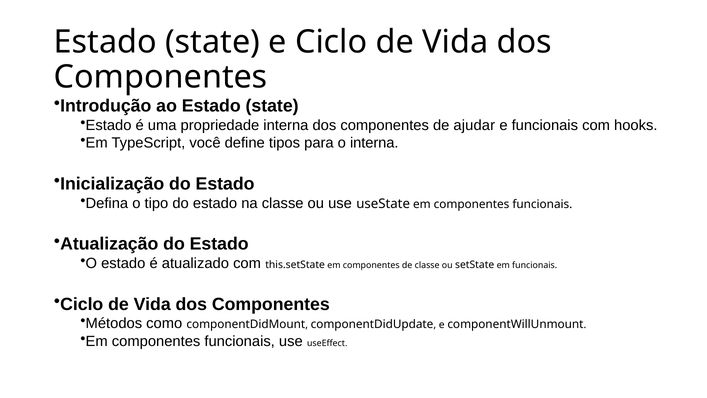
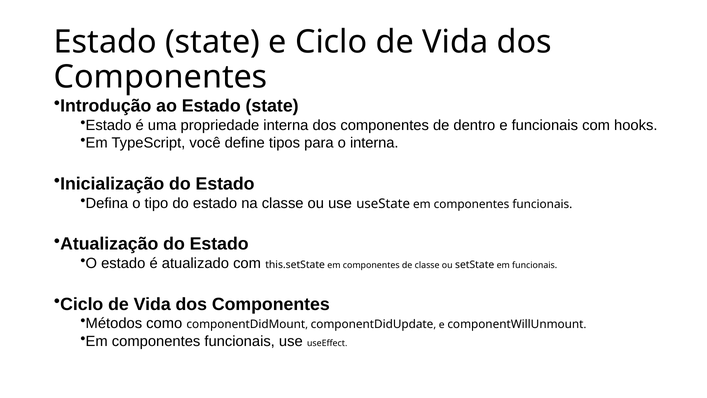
ajudar: ajudar -> dentro
